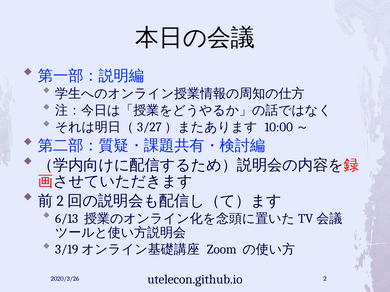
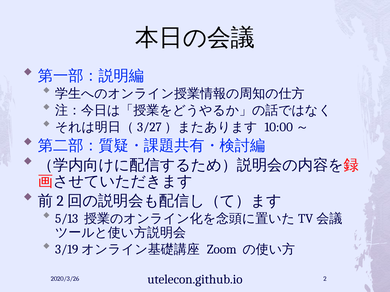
6/13: 6/13 -> 5/13
